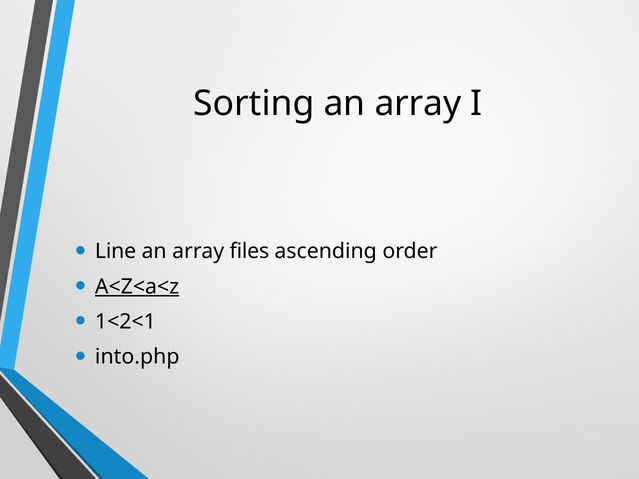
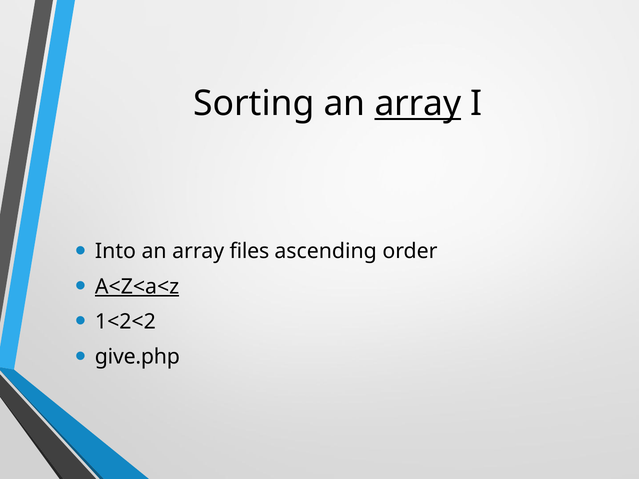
array at (418, 104) underline: none -> present
Line: Line -> Into
1<2<1: 1<2<1 -> 1<2<2
into.php: into.php -> give.php
